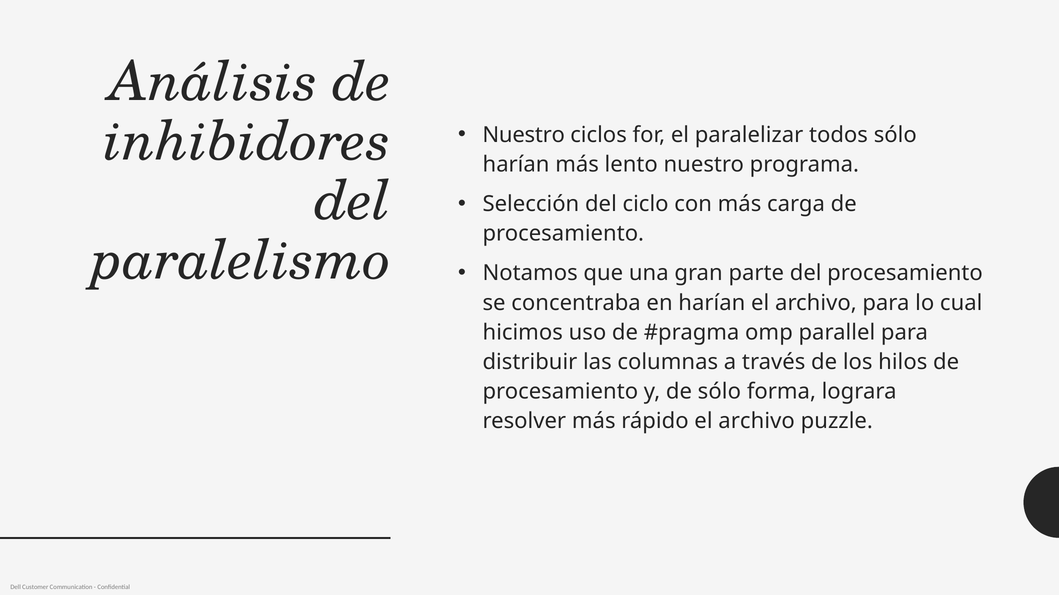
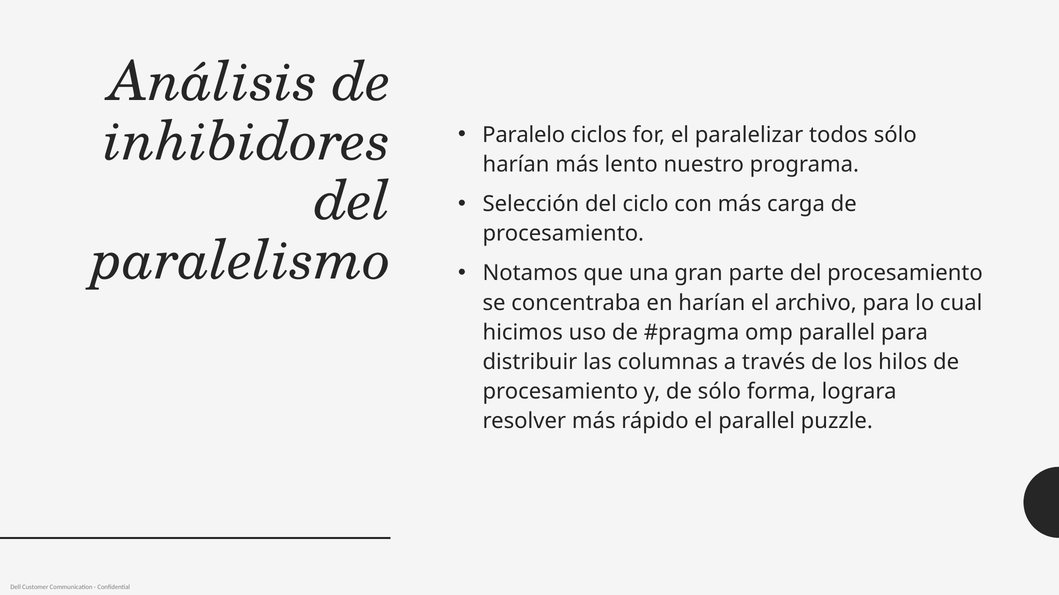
Nuestro at (524, 135): Nuestro -> Paralelo
rápido el archivo: archivo -> parallel
